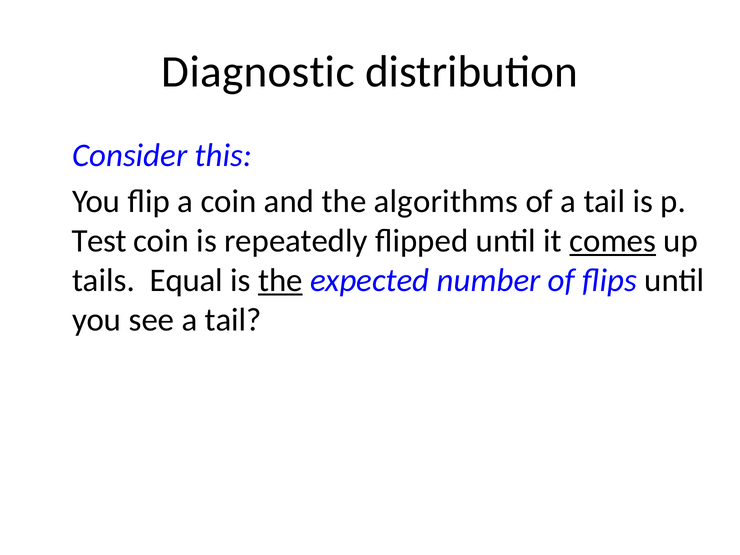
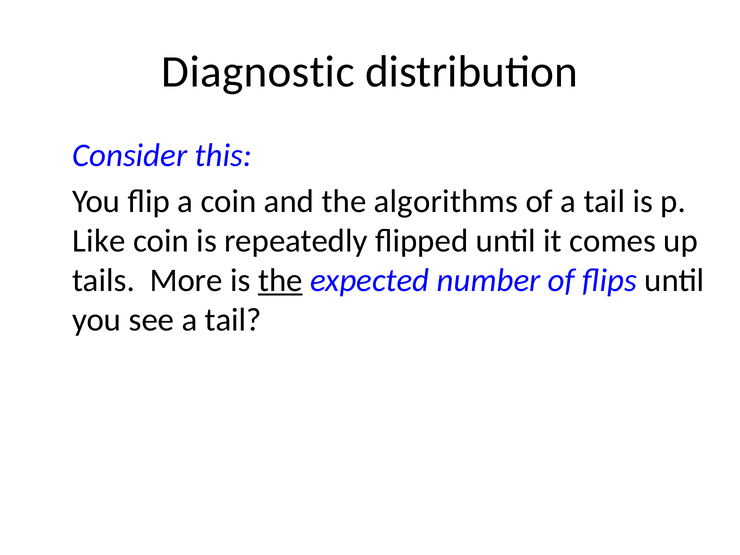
Test: Test -> Like
comes underline: present -> none
Equal: Equal -> More
